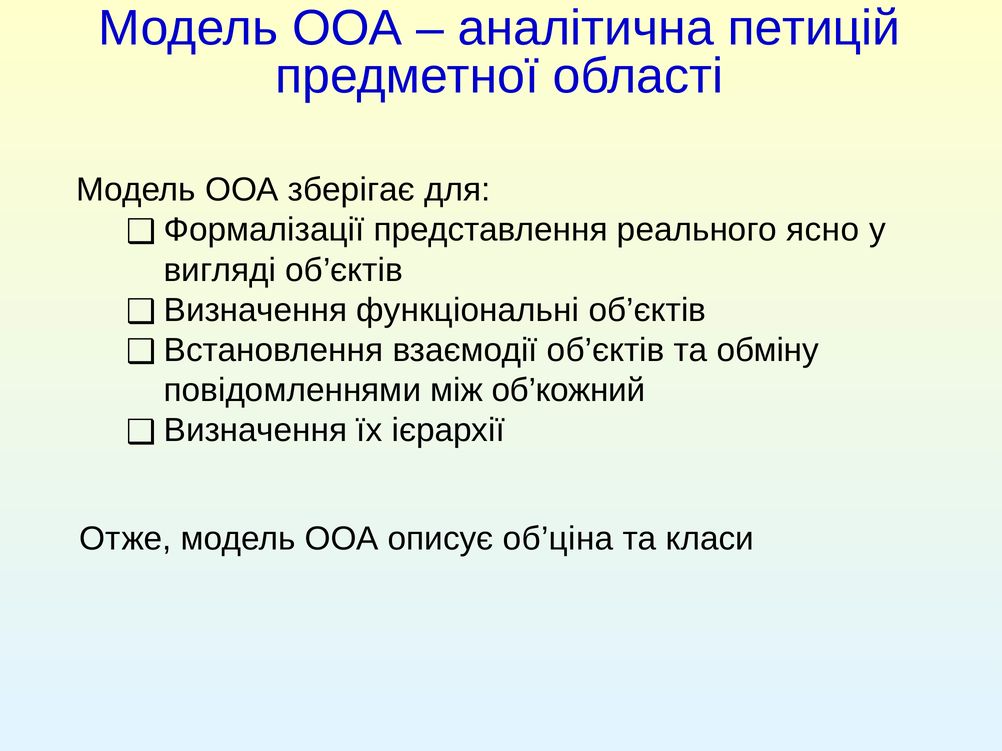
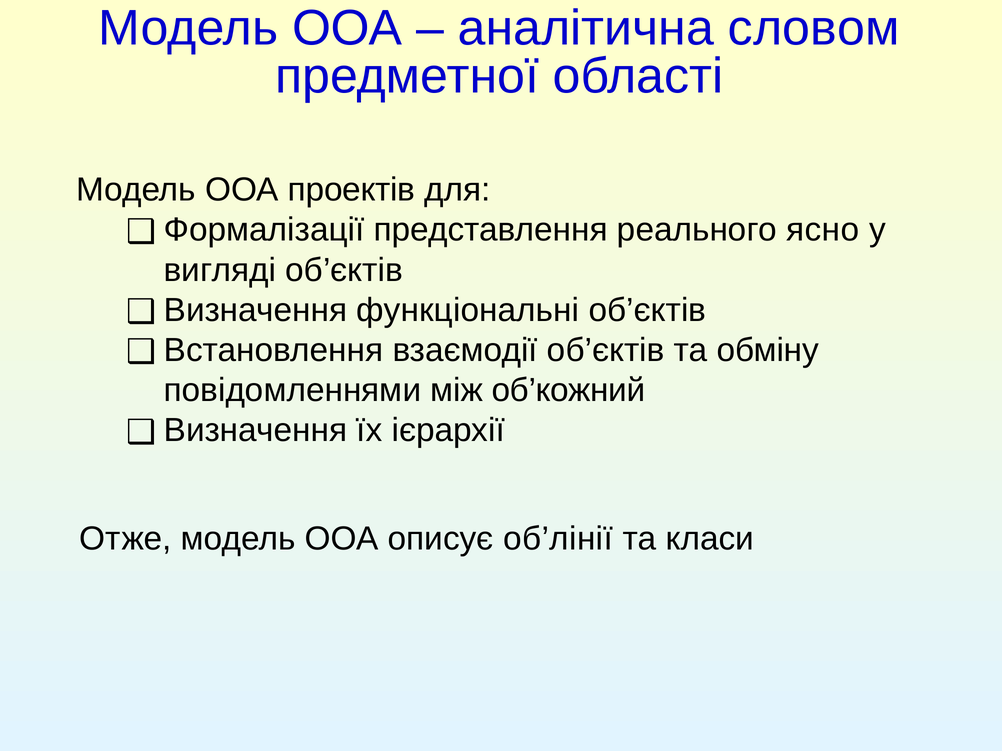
петицій: петицій -> словом
зберігає: зберігає -> проектів
об’ціна: об’ціна -> об’лінії
